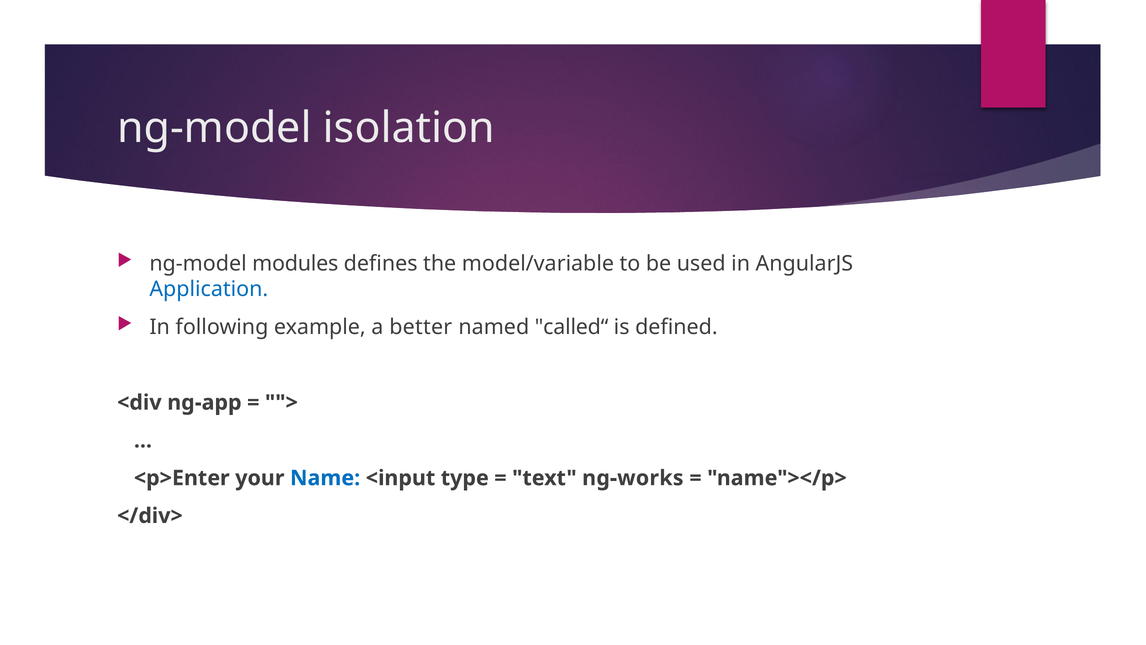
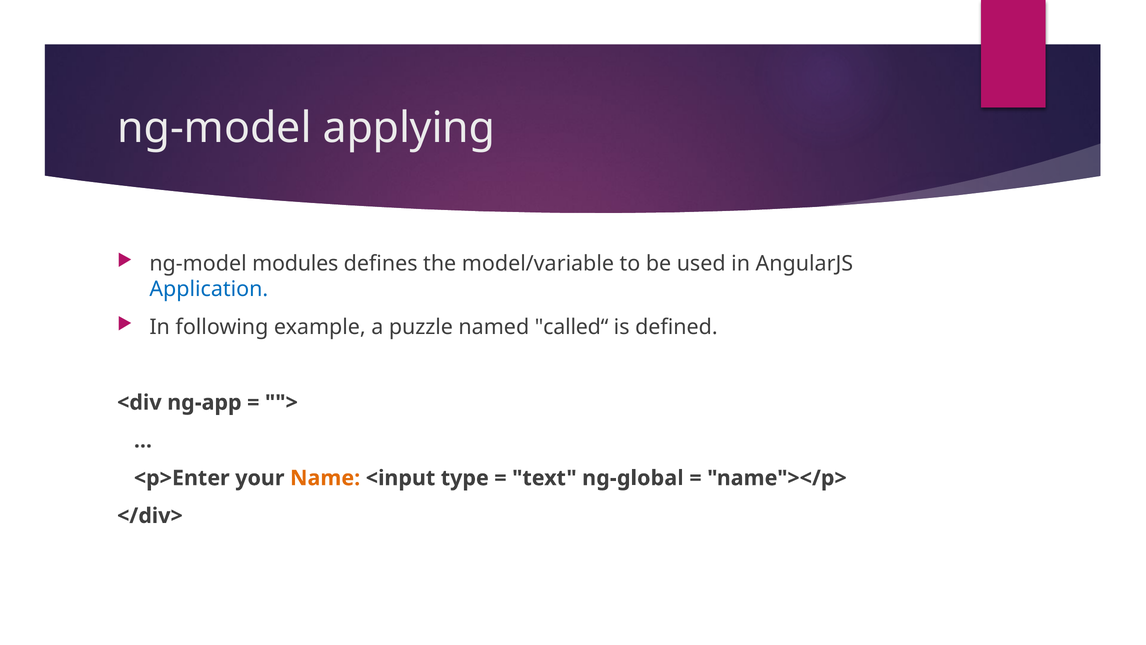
isolation: isolation -> applying
better: better -> puzzle
Name colour: blue -> orange
ng-works: ng-works -> ng-global
